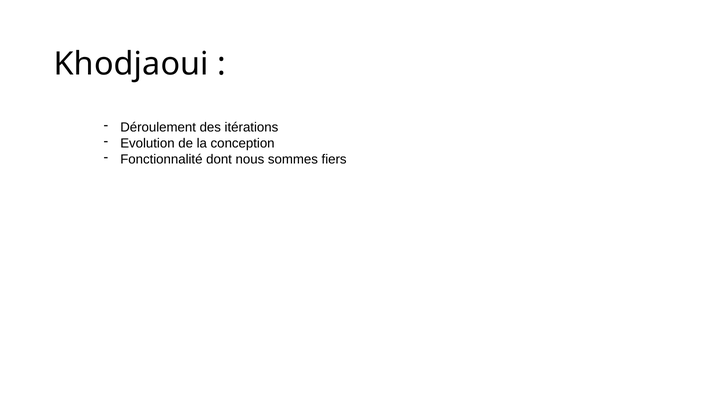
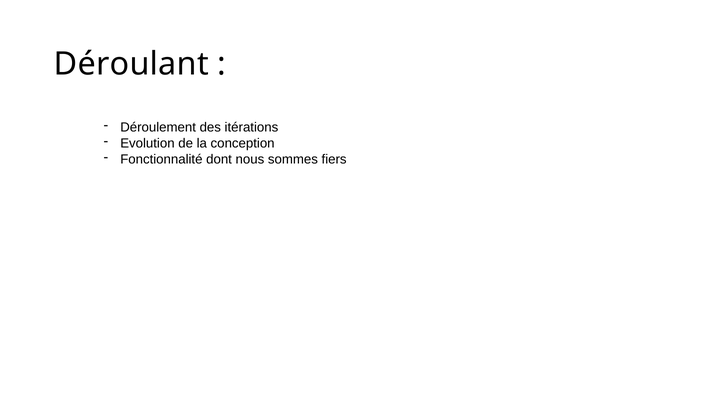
Khodjaoui: Khodjaoui -> Déroulant
